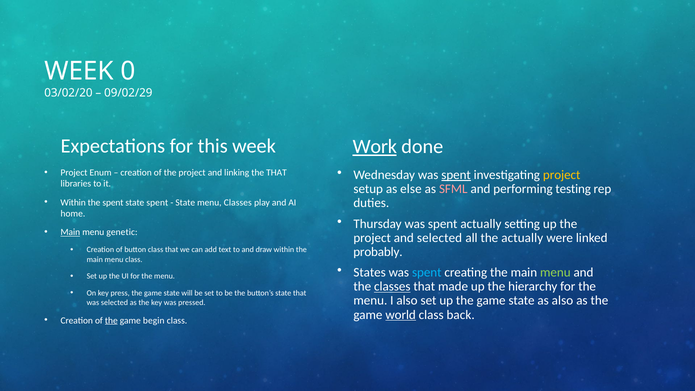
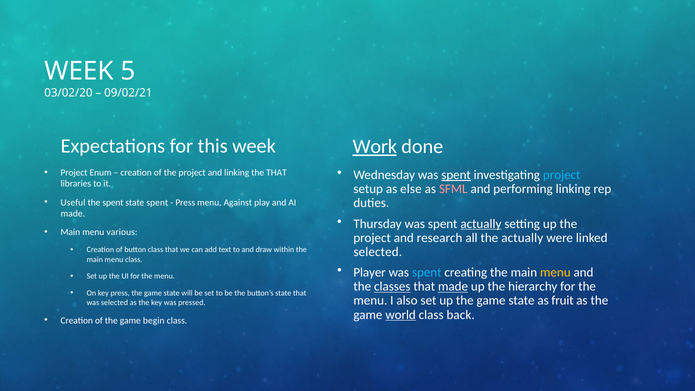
0: 0 -> 5
09/02/29: 09/02/29 -> 09/02/21
project at (562, 175) colour: yellow -> light blue
performing testing: testing -> linking
Within at (73, 202): Within -> Useful
State at (185, 202): State -> Press
menu Classes: Classes -> Against
home at (73, 214): home -> made
actually at (481, 224) underline: none -> present
Main at (70, 232) underline: present -> none
genetic: genetic -> various
and selected: selected -> research
probably at (378, 252): probably -> selected
States: States -> Player
menu at (555, 272) colour: light green -> yellow
made at (453, 287) underline: none -> present
as also: also -> fruit
the at (111, 320) underline: present -> none
